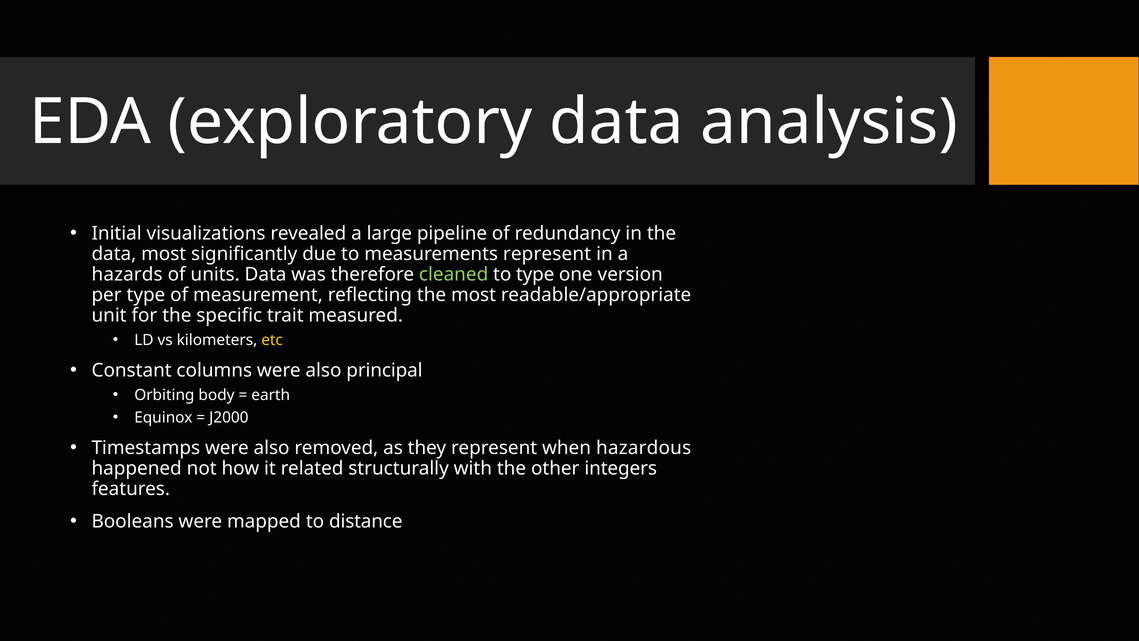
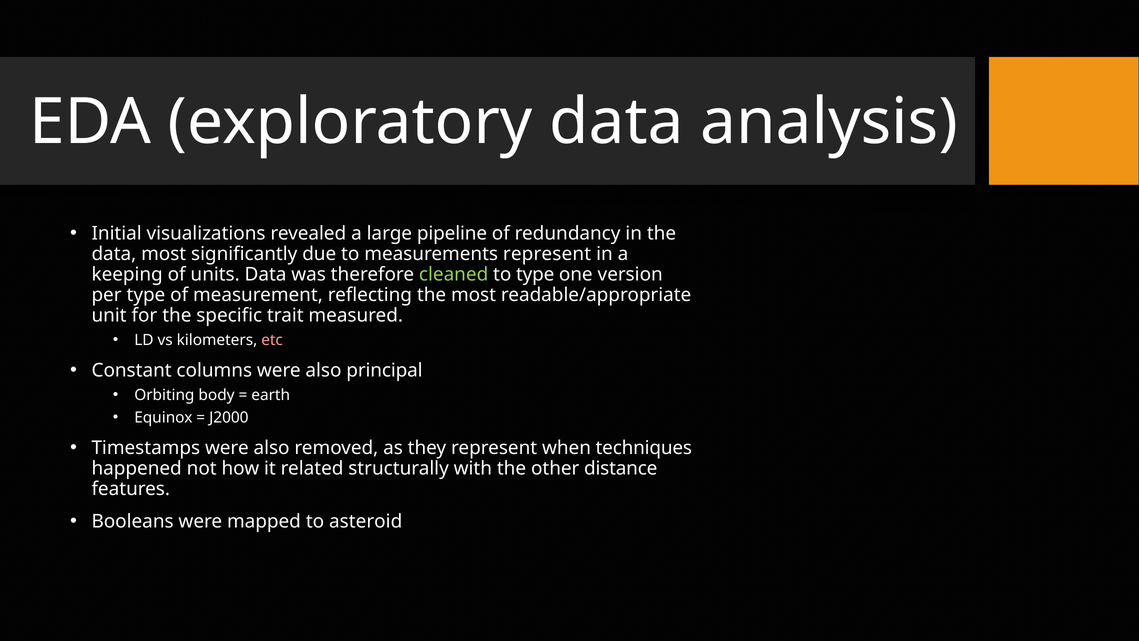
hazards: hazards -> keeping
etc colour: yellow -> pink
hazardous: hazardous -> techniques
integers: integers -> distance
distance: distance -> asteroid
